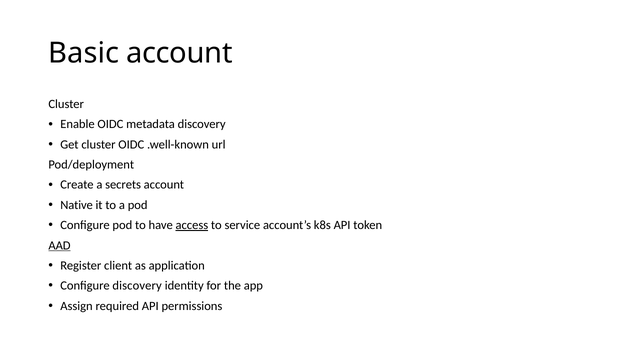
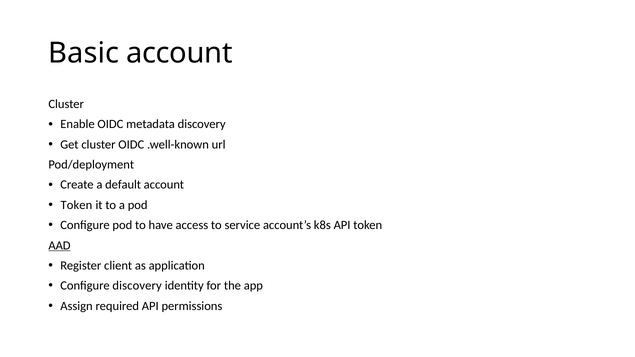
secrets: secrets -> default
Native at (77, 205): Native -> Token
access underline: present -> none
